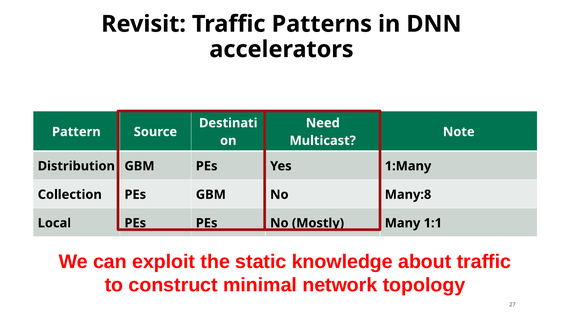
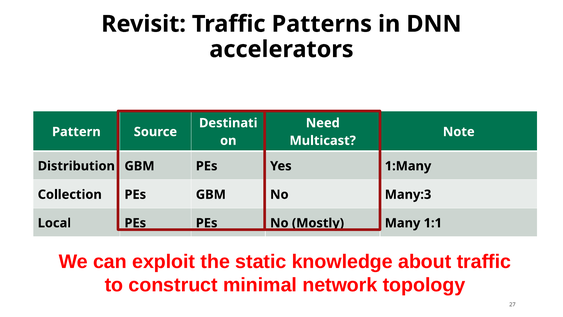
Many:8: Many:8 -> Many:3
